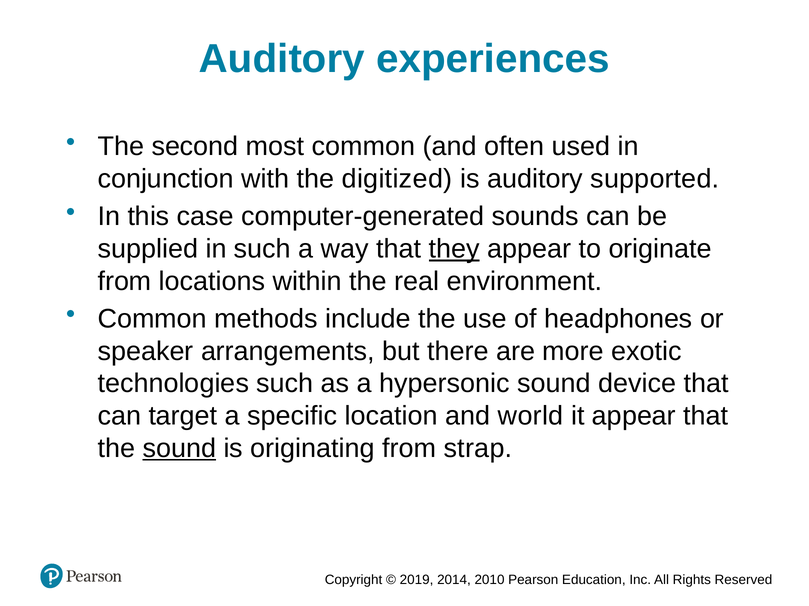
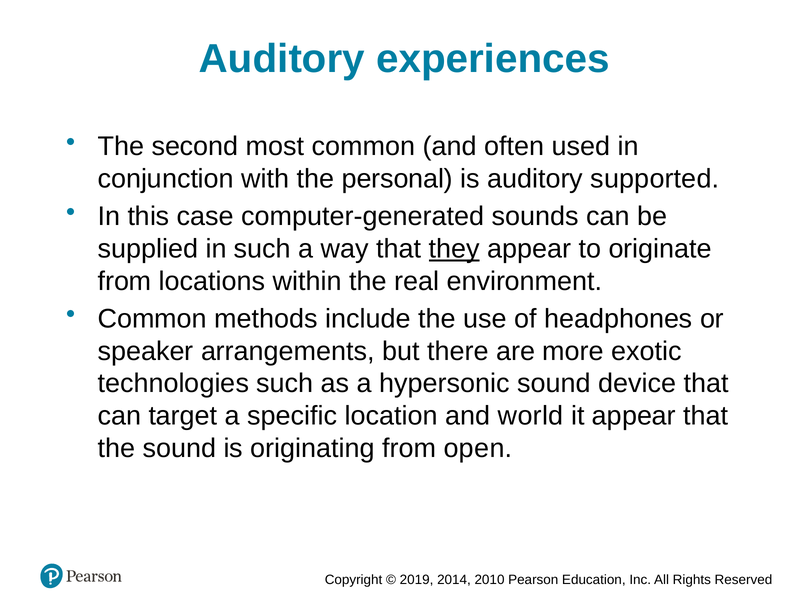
digitized: digitized -> personal
sound at (179, 449) underline: present -> none
strap: strap -> open
